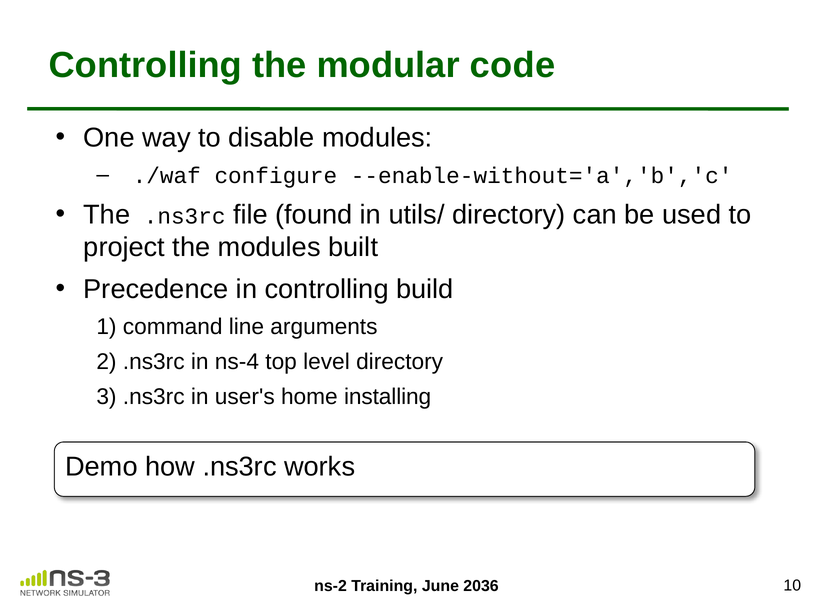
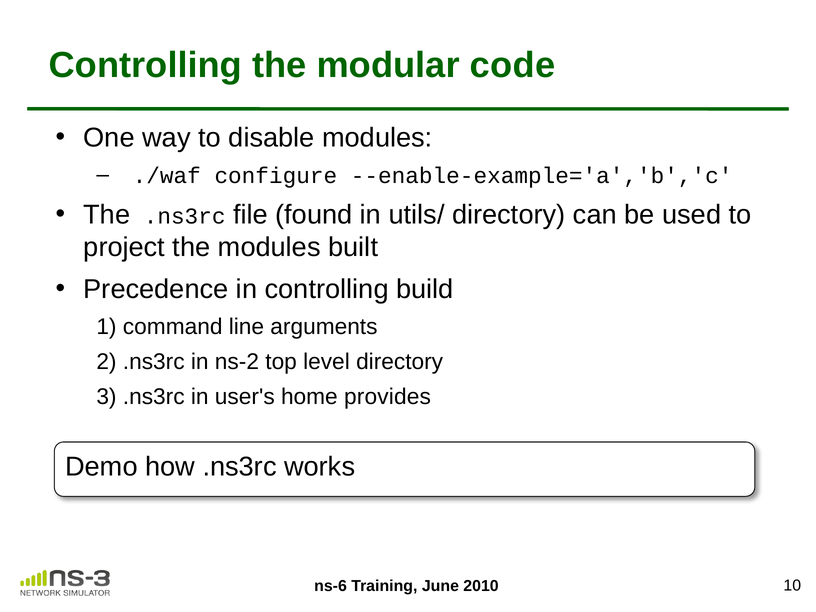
--enable-without='a','b','c: --enable-without='a','b','c -> --enable-example='a','b','c
ns-4: ns-4 -> ns-2
installing: installing -> provides
ns-2: ns-2 -> ns-6
2036: 2036 -> 2010
